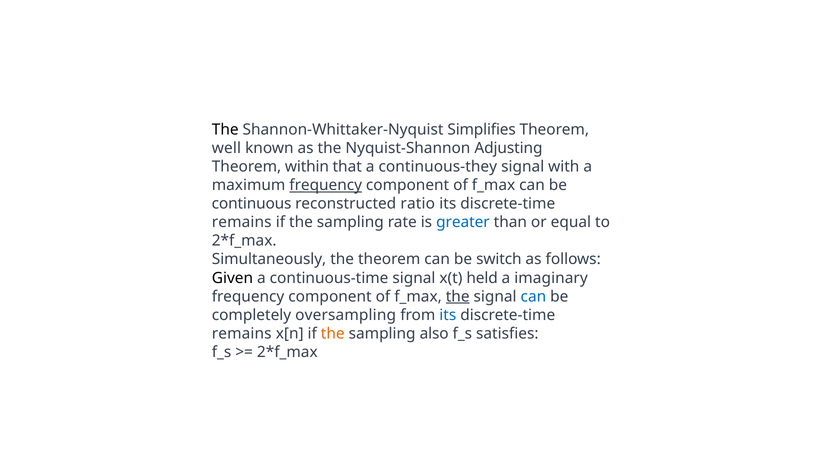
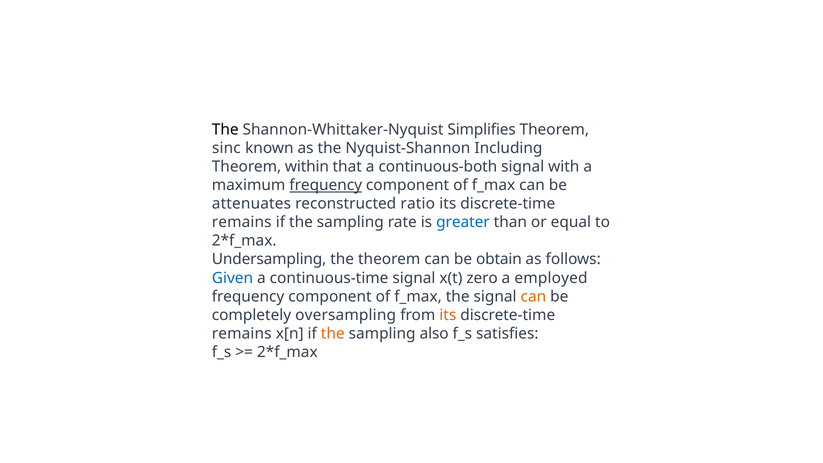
well: well -> sinc
Adjusting: Adjusting -> Including
continuous-they: continuous-they -> continuous-both
continuous: continuous -> attenuates
Simultaneously: Simultaneously -> Undersampling
switch: switch -> obtain
Given colour: black -> blue
held: held -> zero
imaginary: imaginary -> employed
the at (458, 296) underline: present -> none
can at (533, 296) colour: blue -> orange
its at (448, 315) colour: blue -> orange
